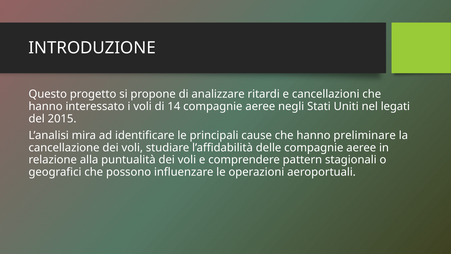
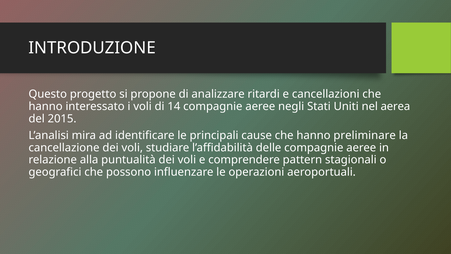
legati: legati -> aerea
